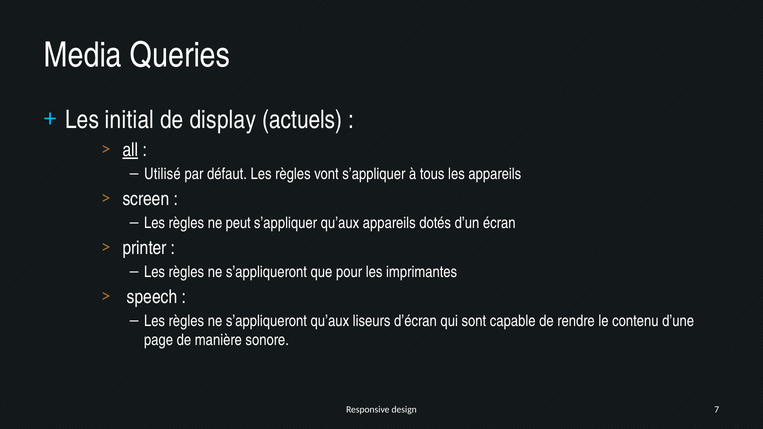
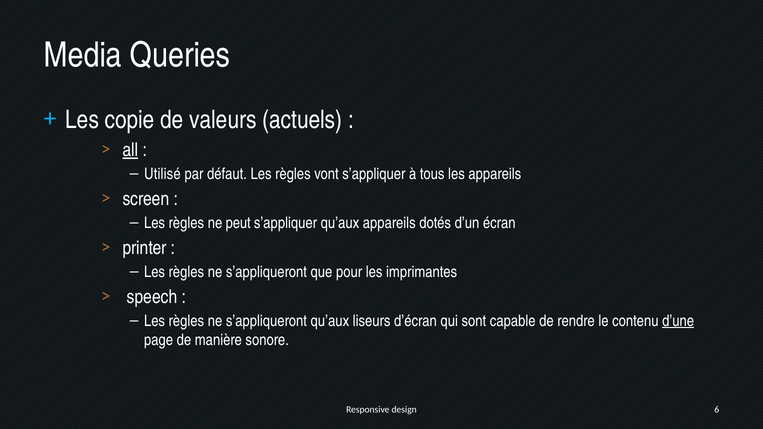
initial: initial -> copie
display: display -> valeurs
d’une underline: none -> present
7: 7 -> 6
